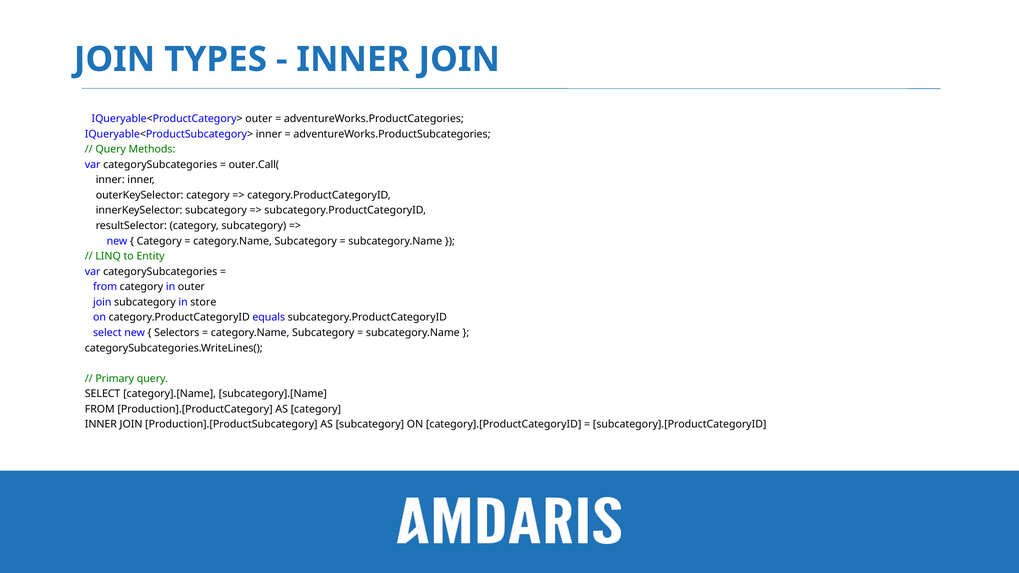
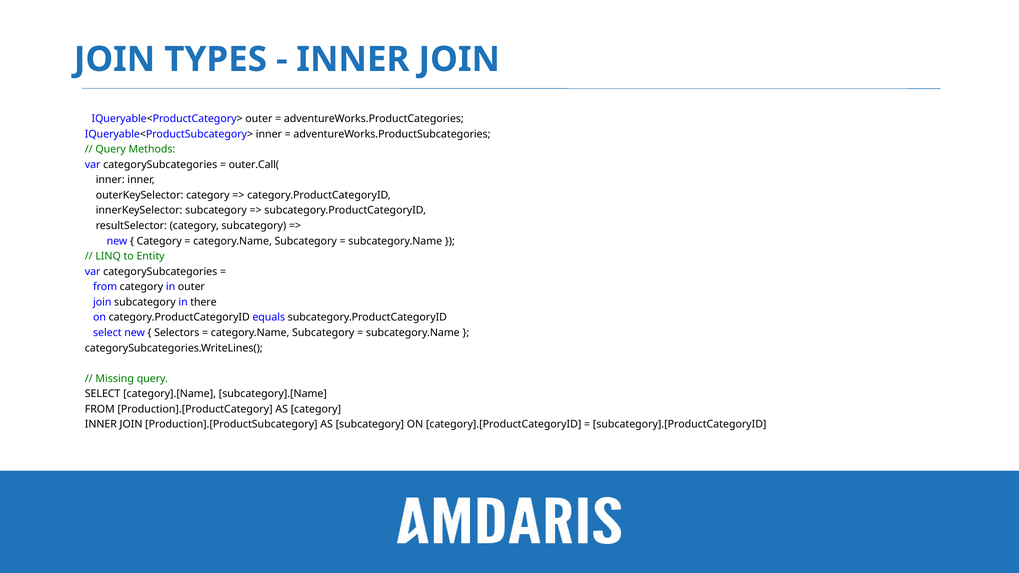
store: store -> there
Primary: Primary -> Missing
